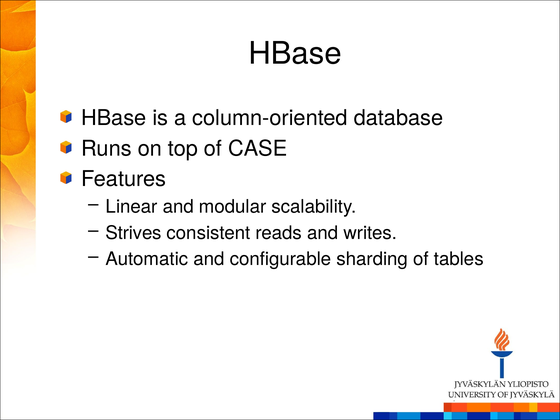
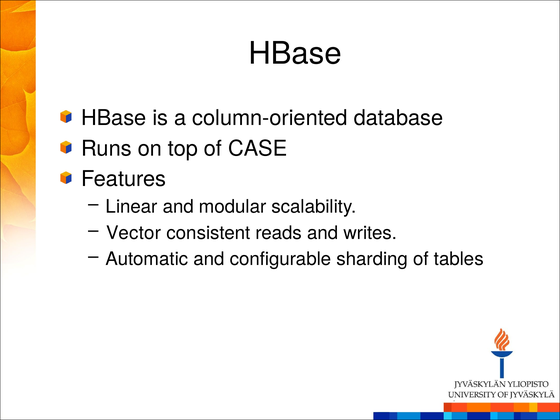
Strives: Strives -> Vector
